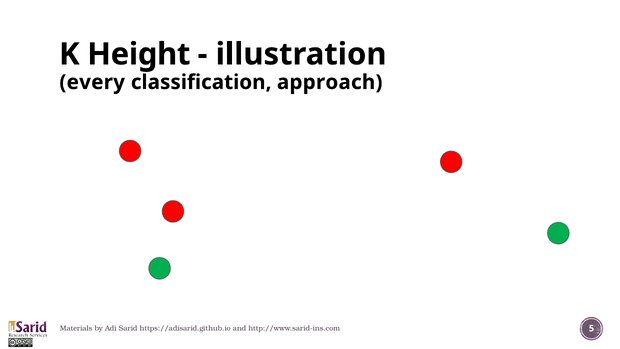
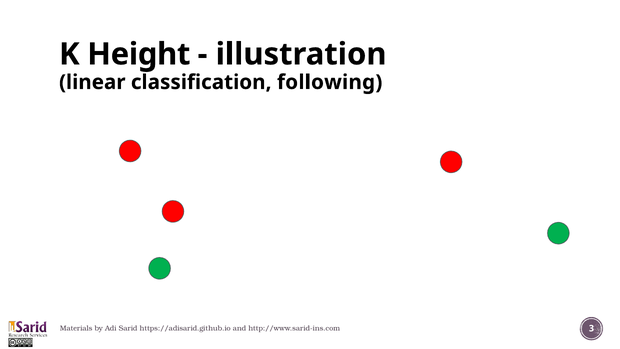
every: every -> linear
approach: approach -> following
5: 5 -> 3
